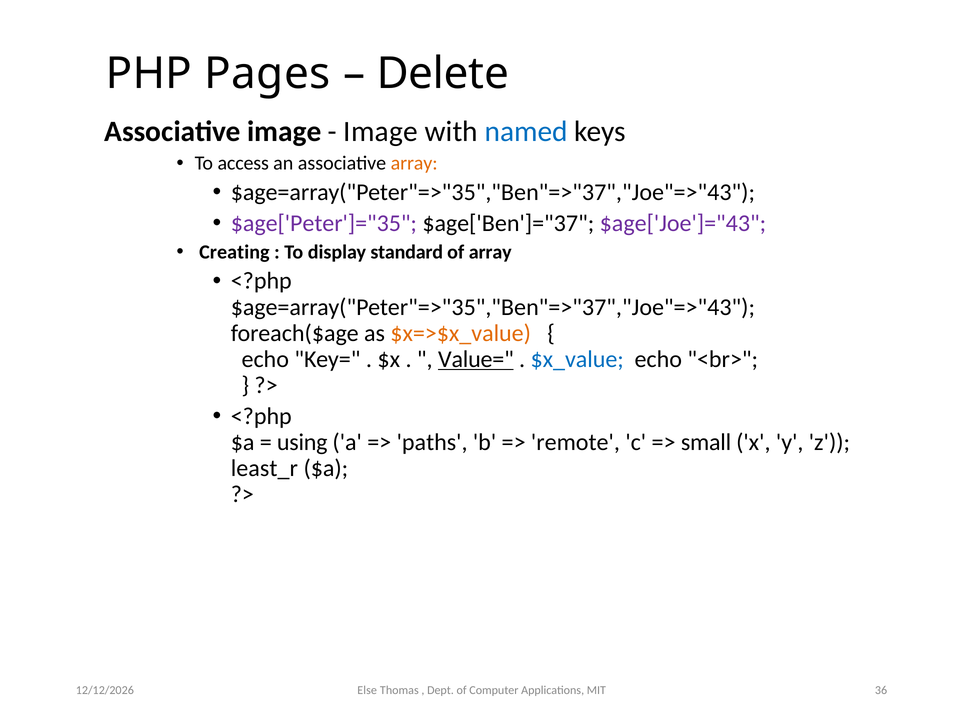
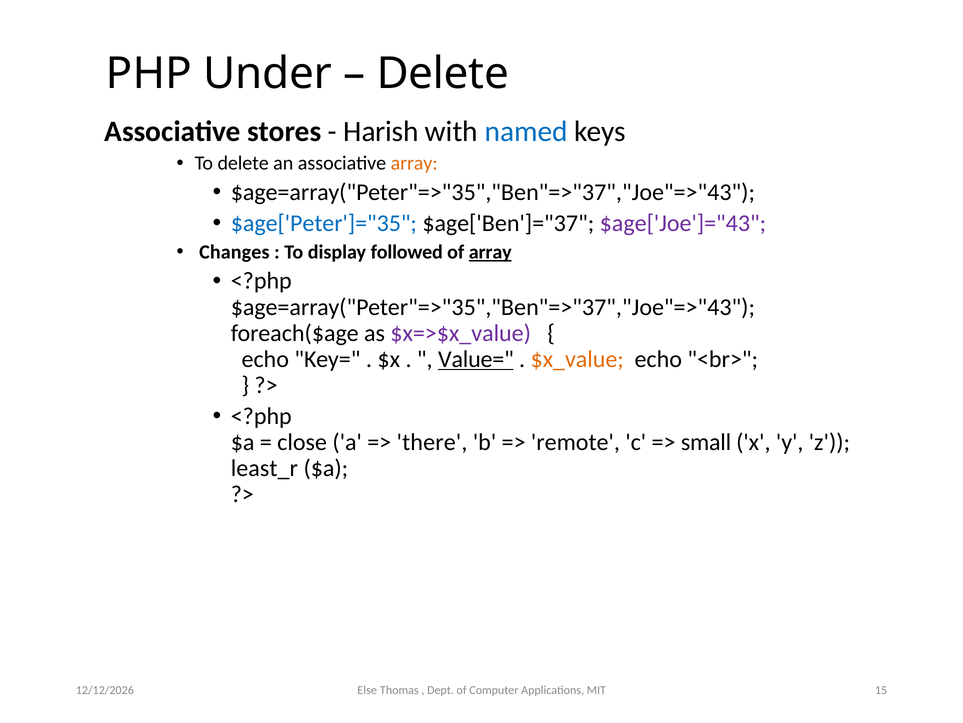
Pages: Pages -> Under
Associative image: image -> stores
Image at (381, 131): Image -> Harish
To access: access -> delete
$age['Peter']="35 colour: purple -> blue
Creating: Creating -> Changes
standard: standard -> followed
array at (490, 252) underline: none -> present
$x=>$x_value colour: orange -> purple
$x_value colour: blue -> orange
using: using -> close
paths: paths -> there
36: 36 -> 15
